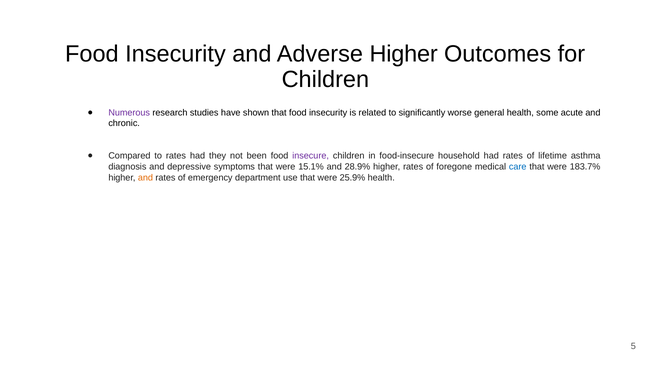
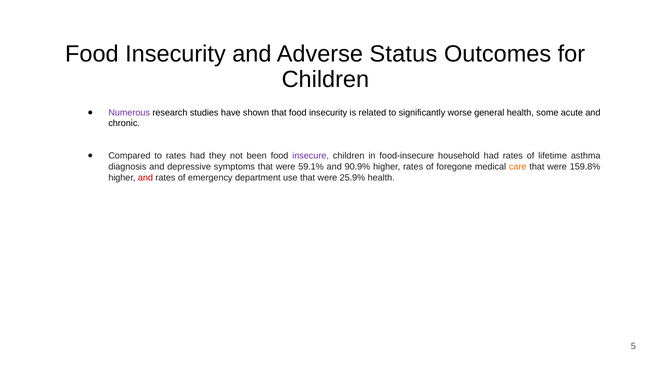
Adverse Higher: Higher -> Status
15.1%: 15.1% -> 59.1%
28.9%: 28.9% -> 90.9%
care colour: blue -> orange
183.7%: 183.7% -> 159.8%
and at (145, 178) colour: orange -> red
